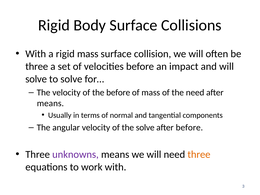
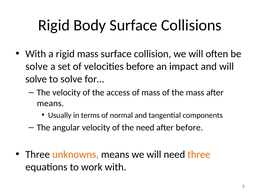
three at (37, 66): three -> solve
the before: before -> access
the need: need -> mass
the solve: solve -> need
unknowns colour: purple -> orange
